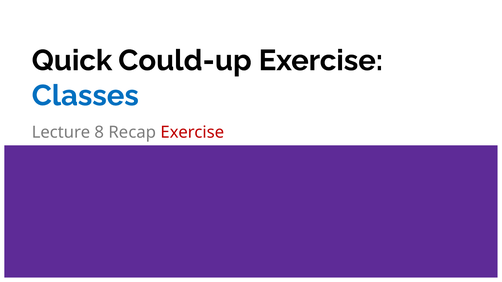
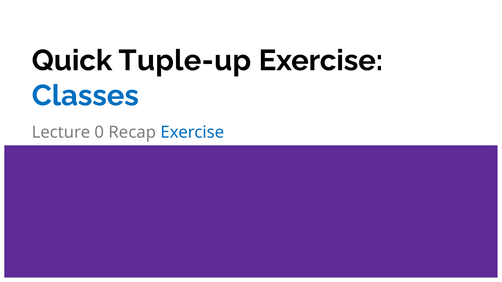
Could-up: Could-up -> Tuple-up
8: 8 -> 0
Exercise at (192, 133) colour: red -> blue
